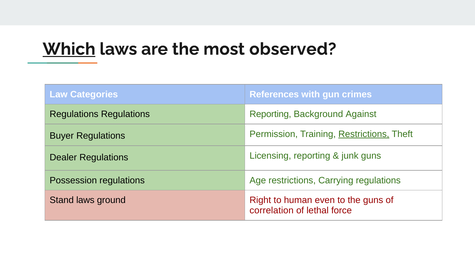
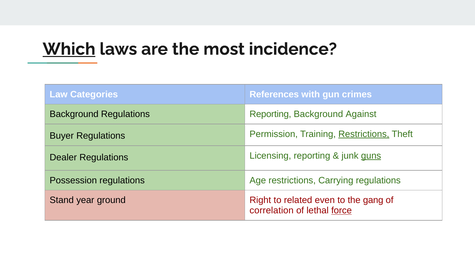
observed: observed -> incidence
Regulations at (74, 114): Regulations -> Background
guns at (371, 156) underline: none -> present
Stand laws: laws -> year
human: human -> related
the guns: guns -> gang
force underline: none -> present
